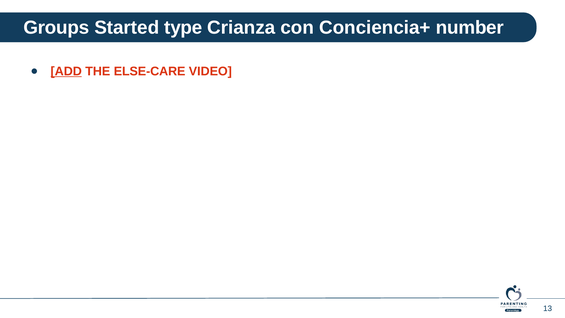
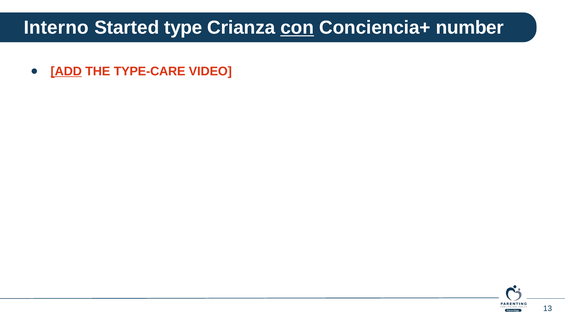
Groups: Groups -> Interno
con underline: none -> present
ELSE-CARE: ELSE-CARE -> TYPE-CARE
